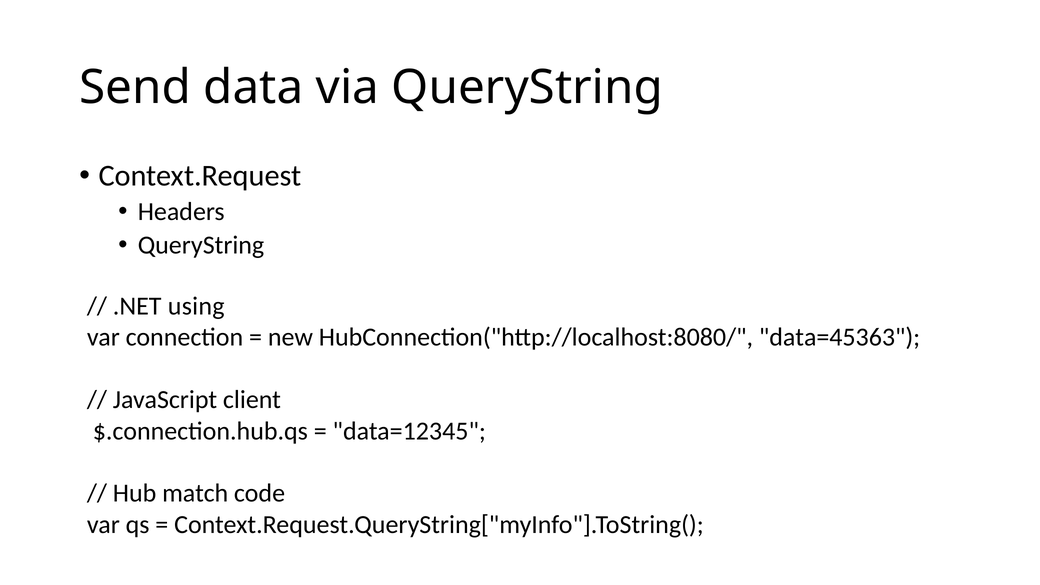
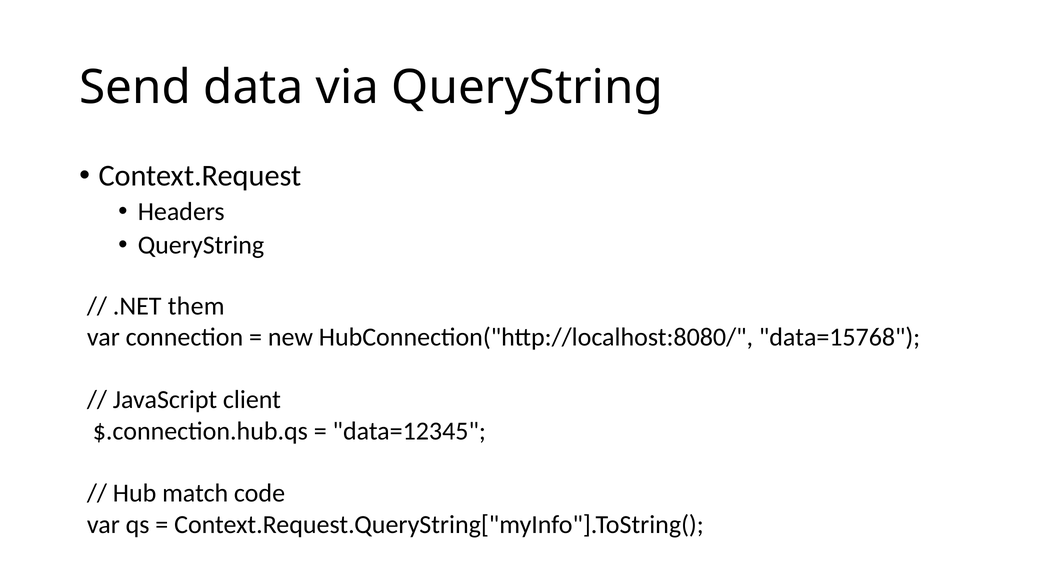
using: using -> them
data=45363: data=45363 -> data=15768
